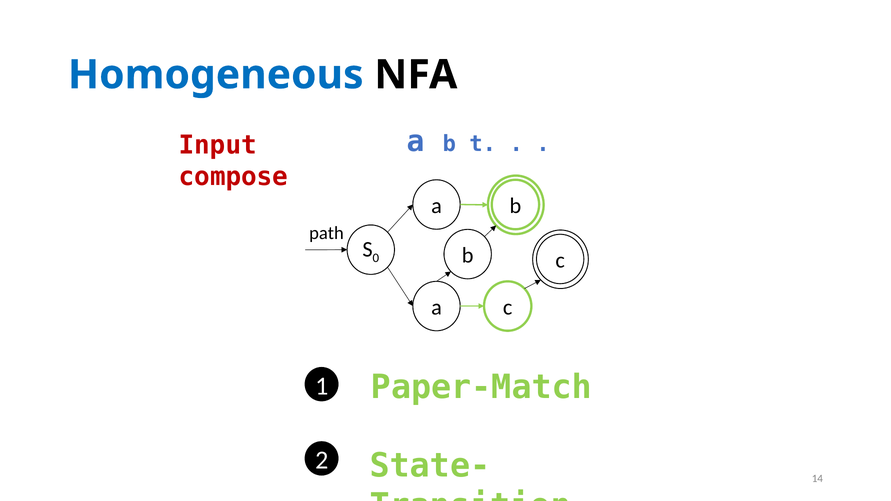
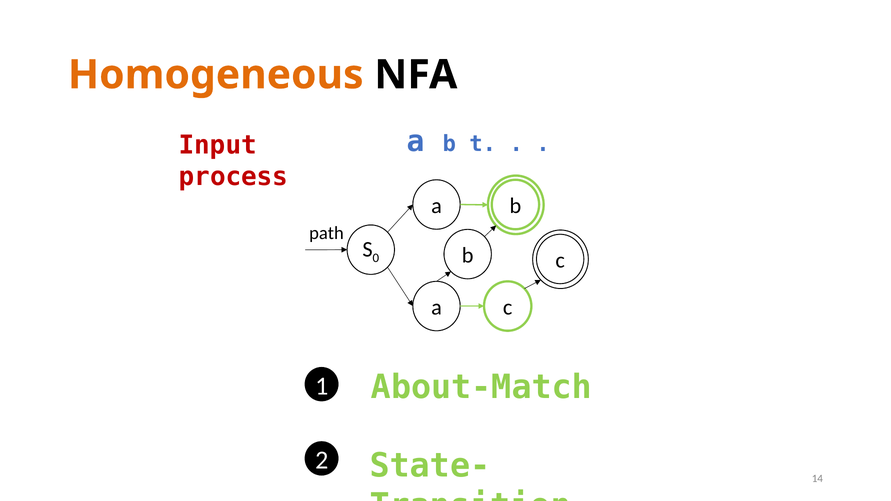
Homogeneous colour: blue -> orange
compose: compose -> process
Paper-Match: Paper-Match -> About-Match
